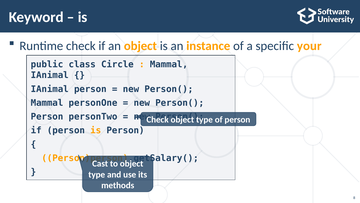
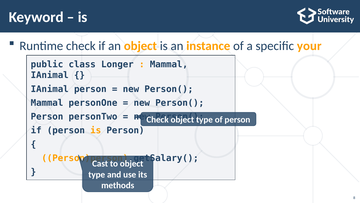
Circle: Circle -> Longer
